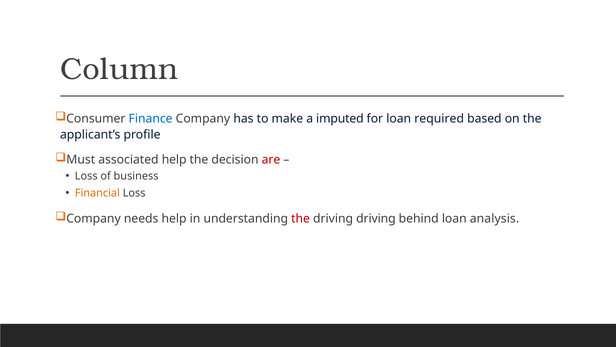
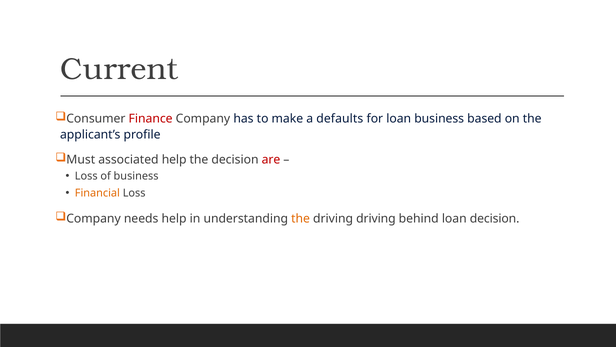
Column: Column -> Current
Finance colour: blue -> red
imputed: imputed -> defaults
loan required: required -> business
the at (301, 219) colour: red -> orange
loan analysis: analysis -> decision
